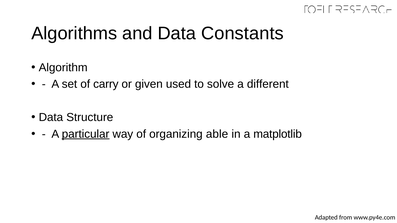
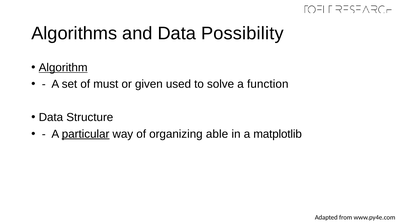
Constants: Constants -> Possibility
Algorithm underline: none -> present
carry: carry -> must
different: different -> function
